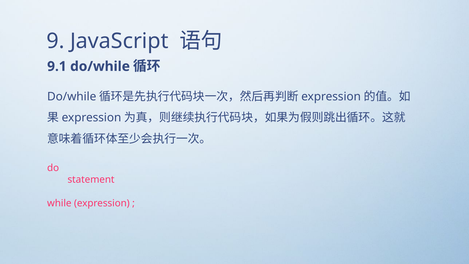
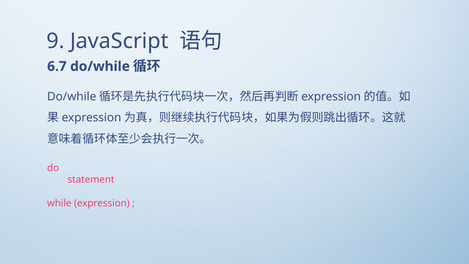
9.1: 9.1 -> 6.7
